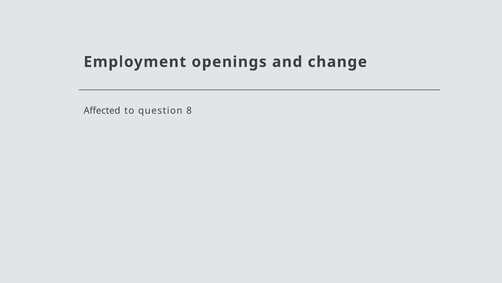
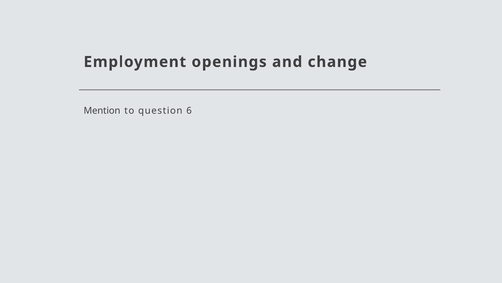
Affected: Affected -> Mention
8: 8 -> 6
